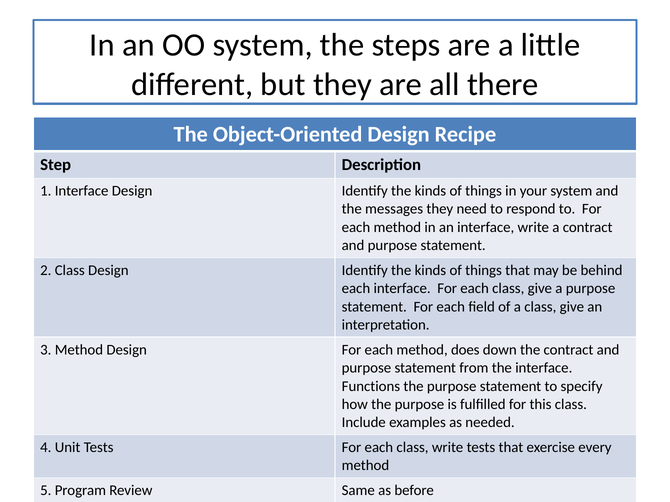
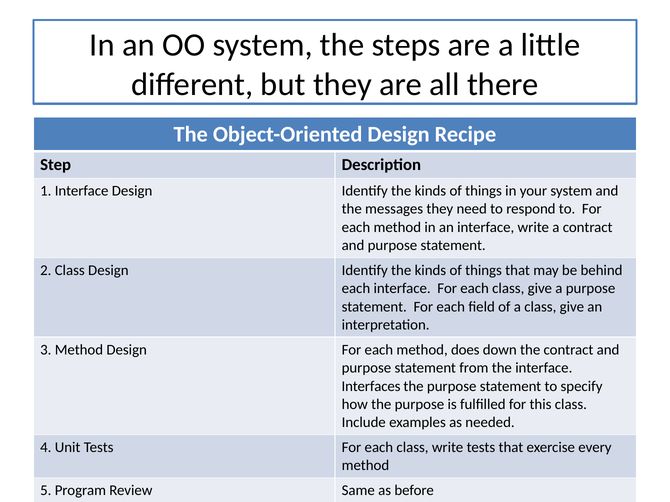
Functions: Functions -> Interfaces
